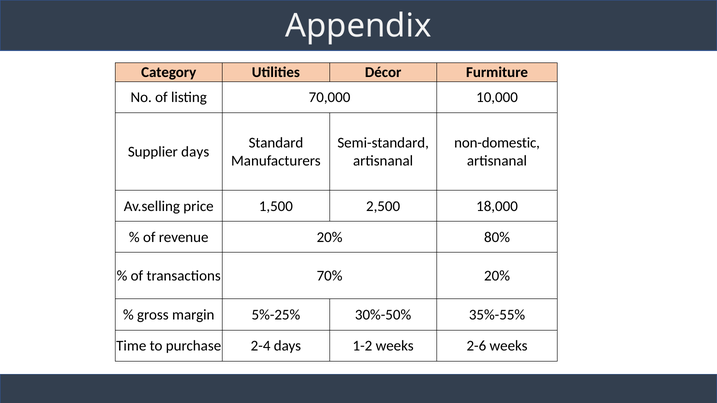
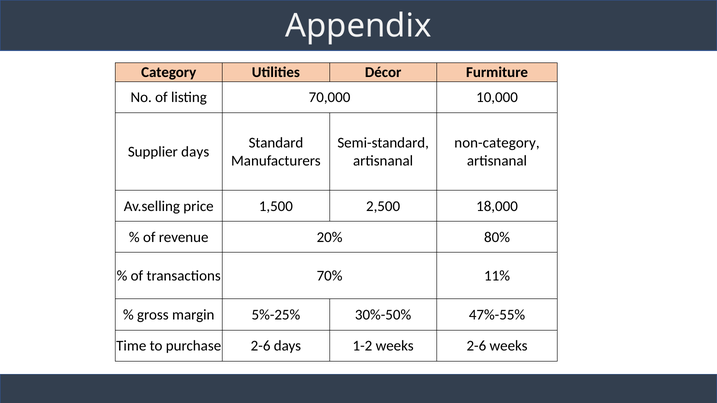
non-domestic: non-domestic -> non-category
70% 20%: 20% -> 11%
35%-55%: 35%-55% -> 47%-55%
purchase 2-4: 2-4 -> 2-6
